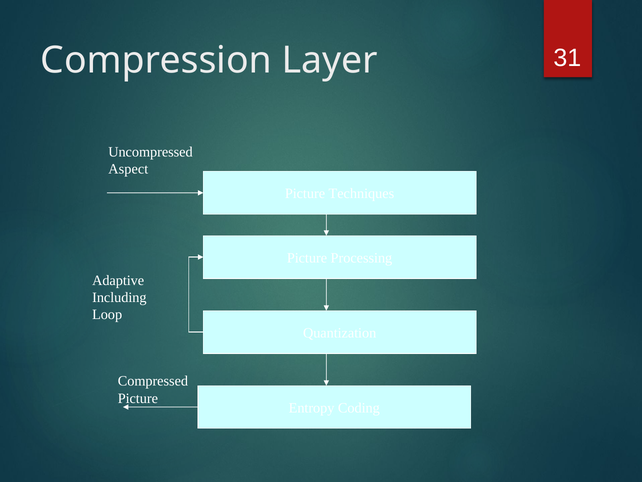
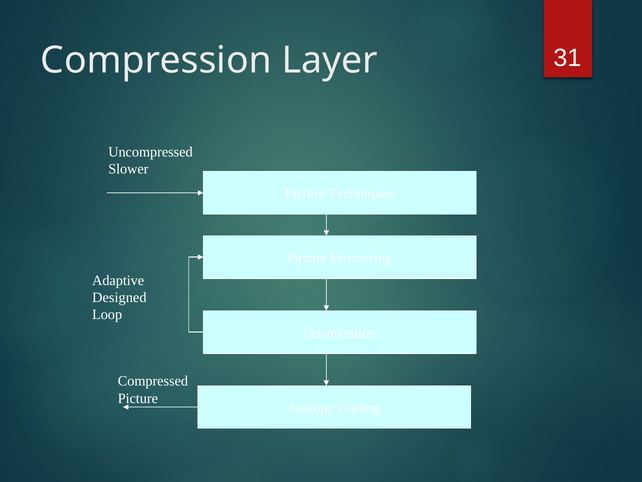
Aspect: Aspect -> Slower
Including: Including -> Designed
